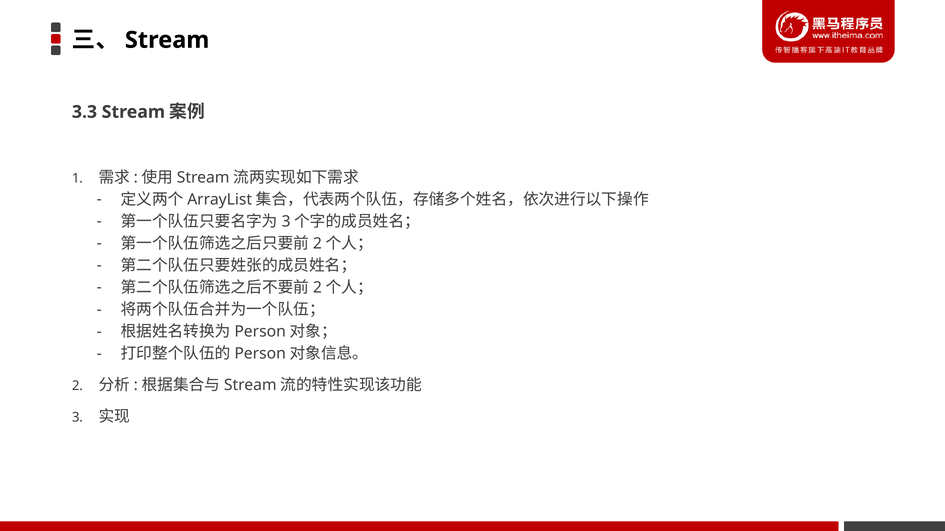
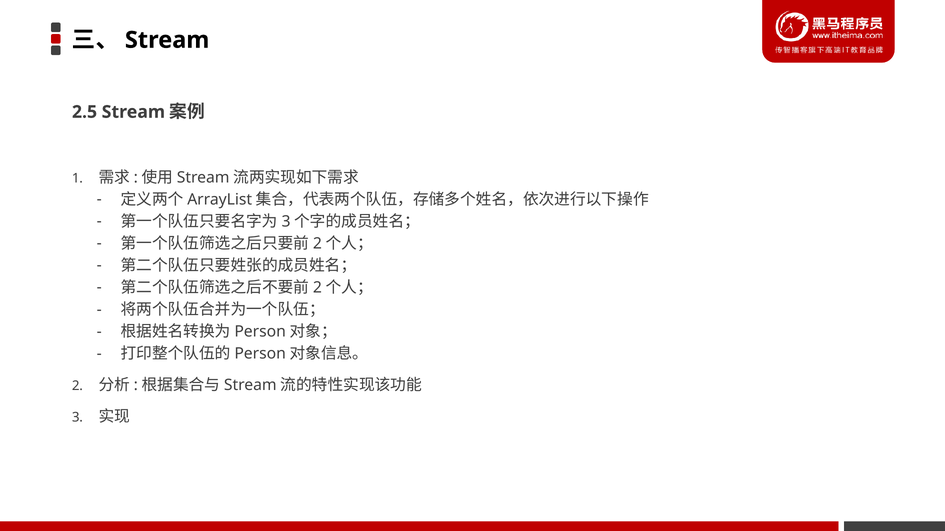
3.3: 3.3 -> 2.5
